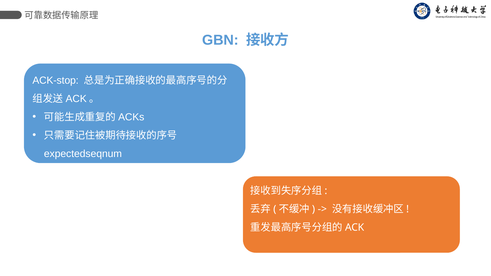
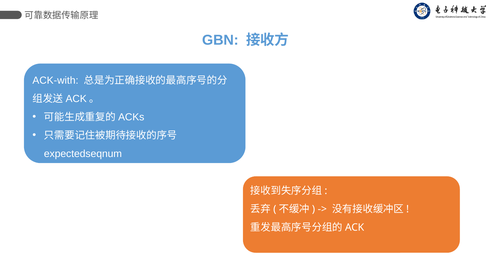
ACK-stop: ACK-stop -> ACK-with
